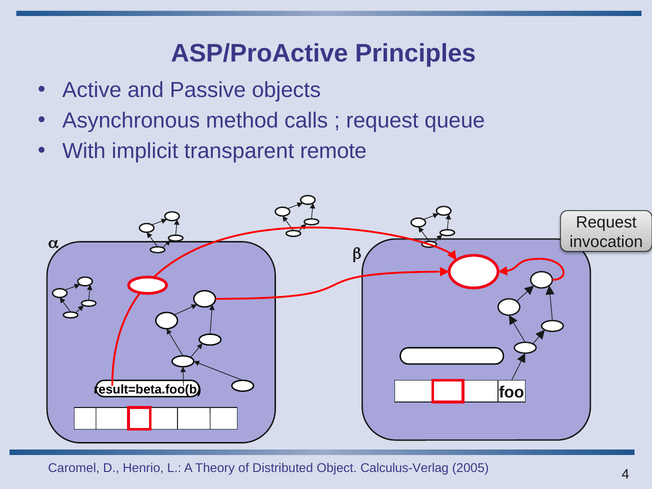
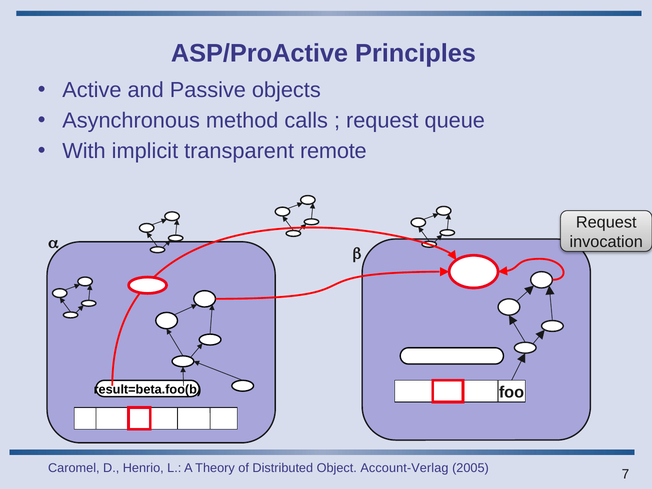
Calculus-Verlag: Calculus-Verlag -> Account-Verlag
4: 4 -> 7
